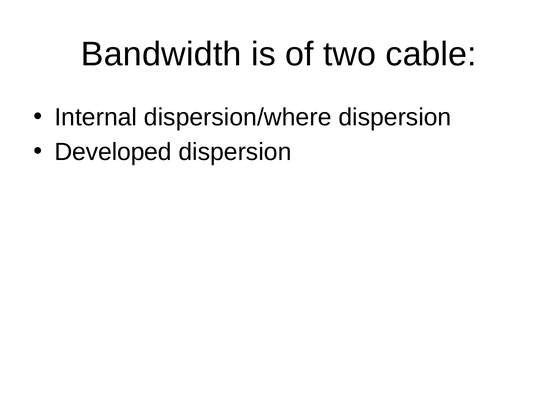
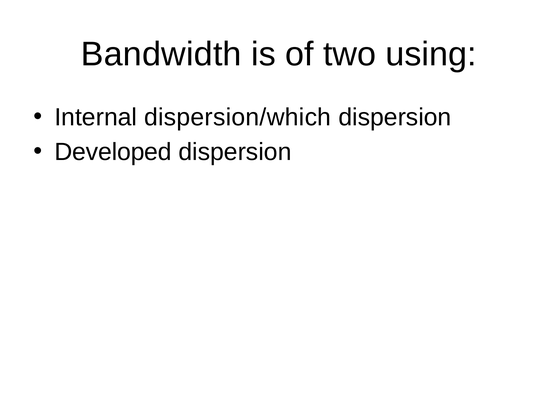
cable: cable -> using
dispersion/where: dispersion/where -> dispersion/which
